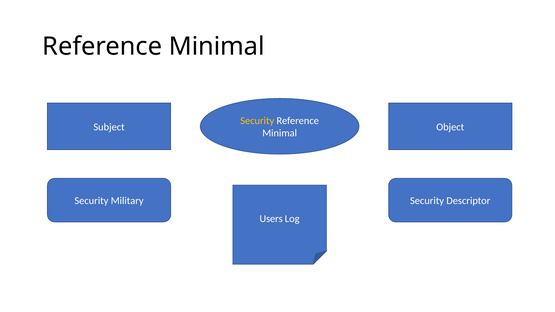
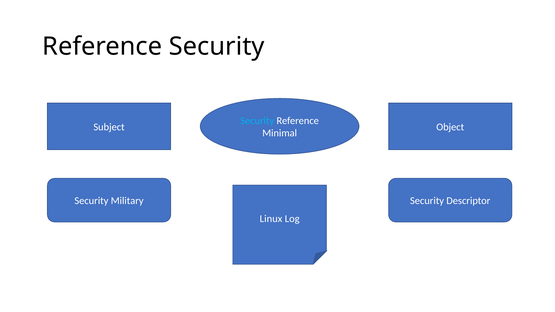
Minimal at (217, 47): Minimal -> Security
Security at (257, 121) colour: yellow -> light blue
Users: Users -> Linux
